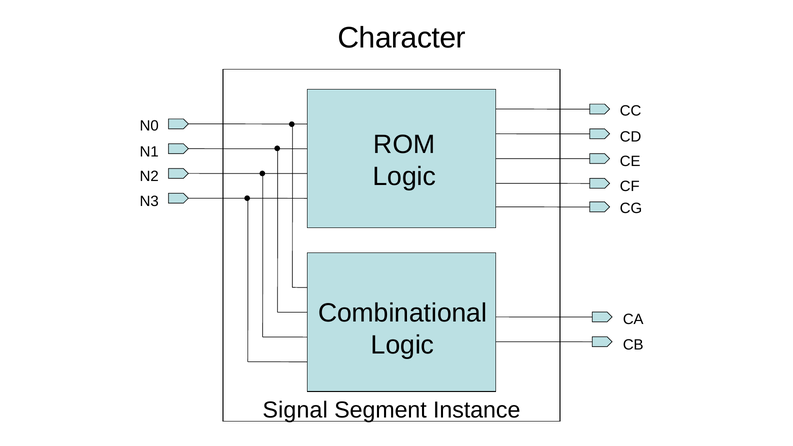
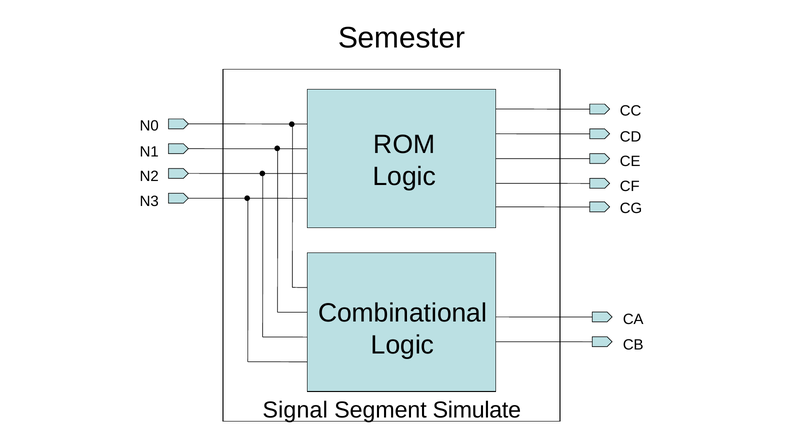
Character: Character -> Semester
Instance: Instance -> Simulate
